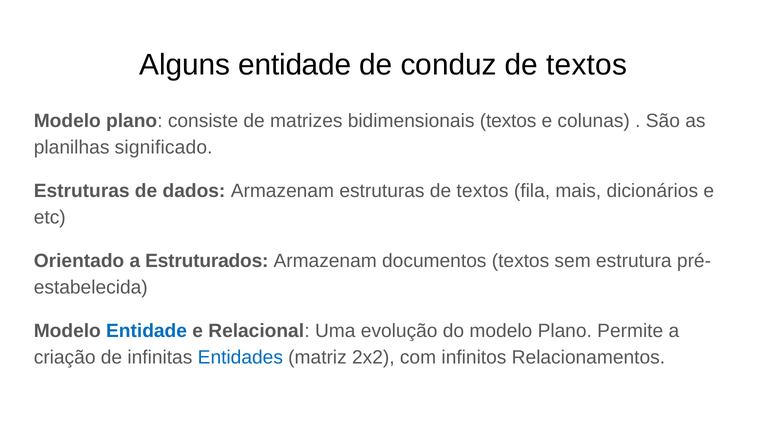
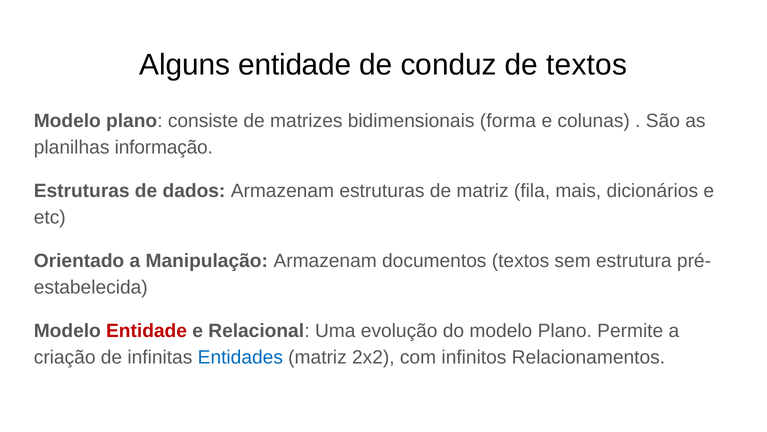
bidimensionais textos: textos -> forma
significado: significado -> informação
estruturas de textos: textos -> matriz
Estruturados: Estruturados -> Manipulação
Entidade at (147, 330) colour: blue -> red
